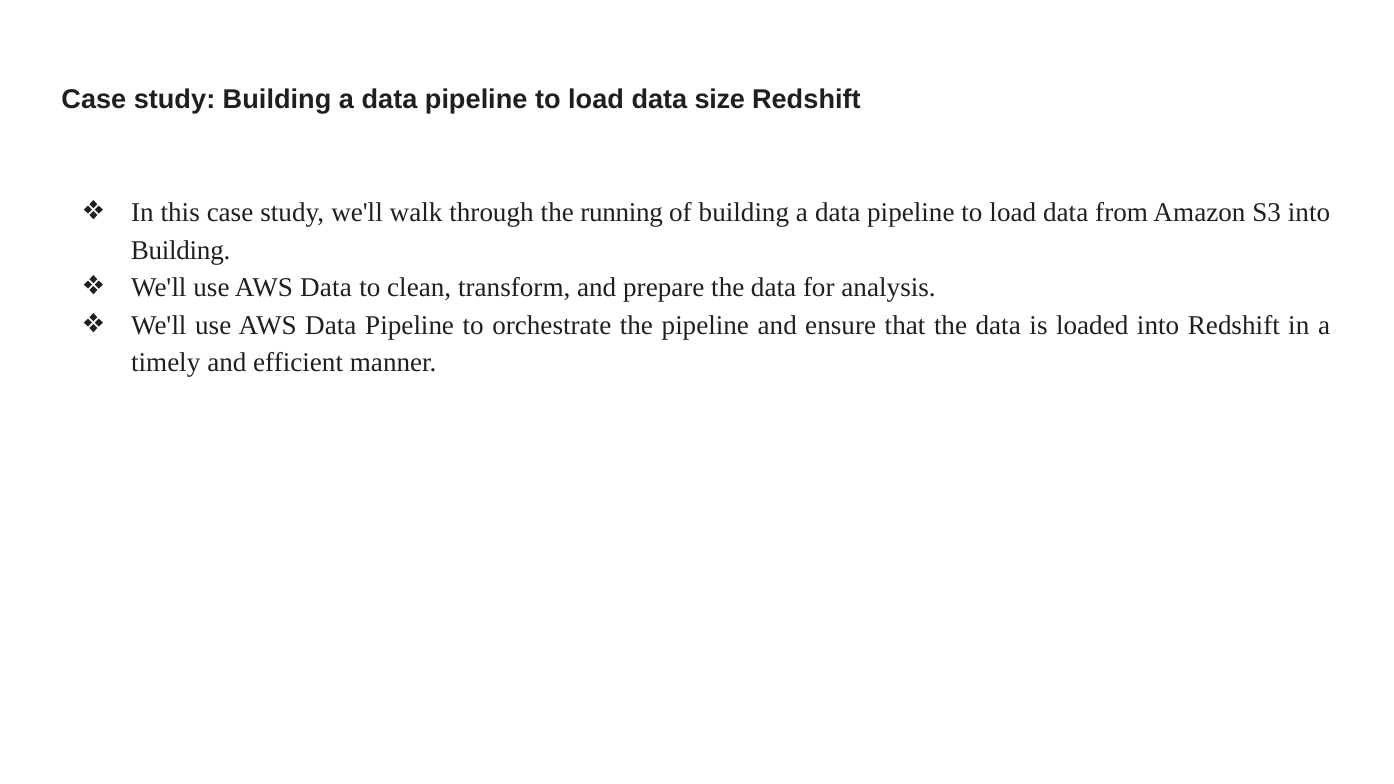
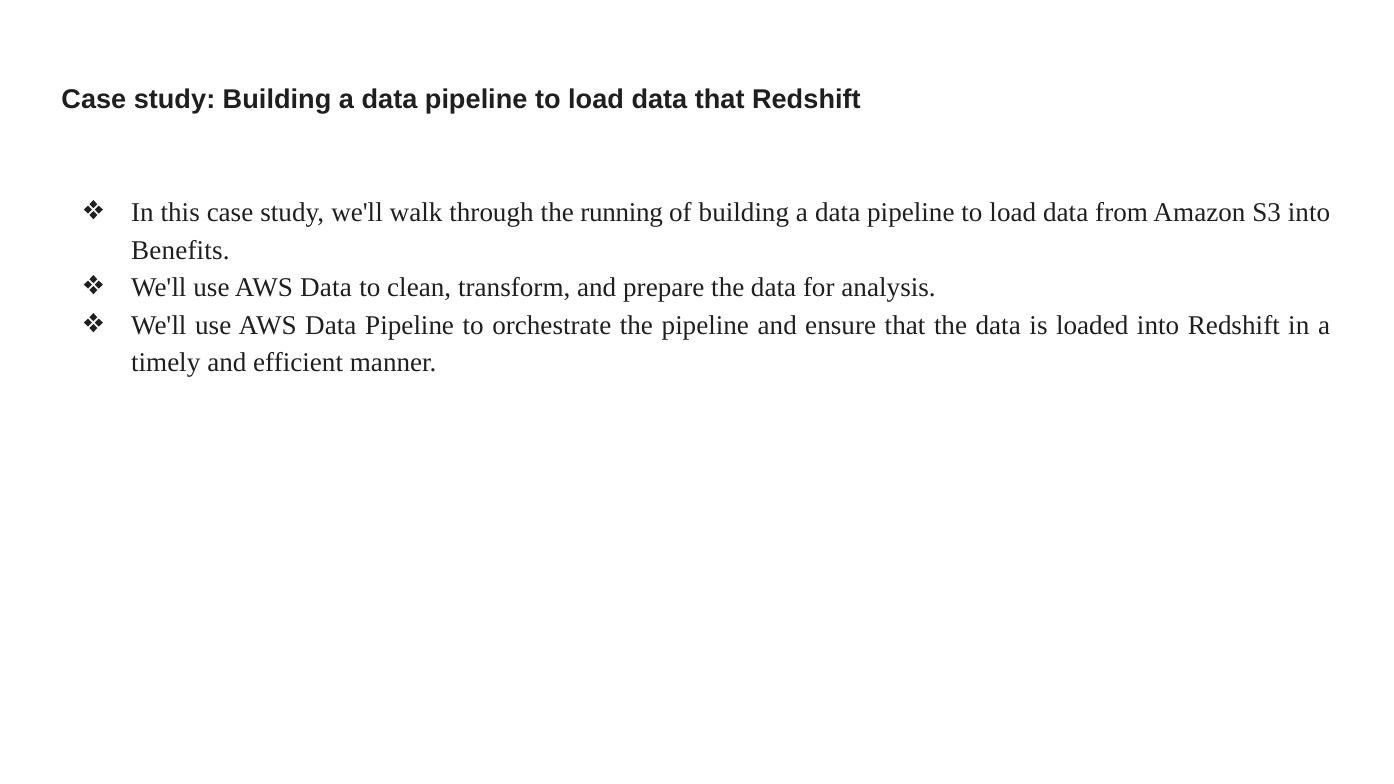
data size: size -> that
Building at (181, 250): Building -> Benefits
